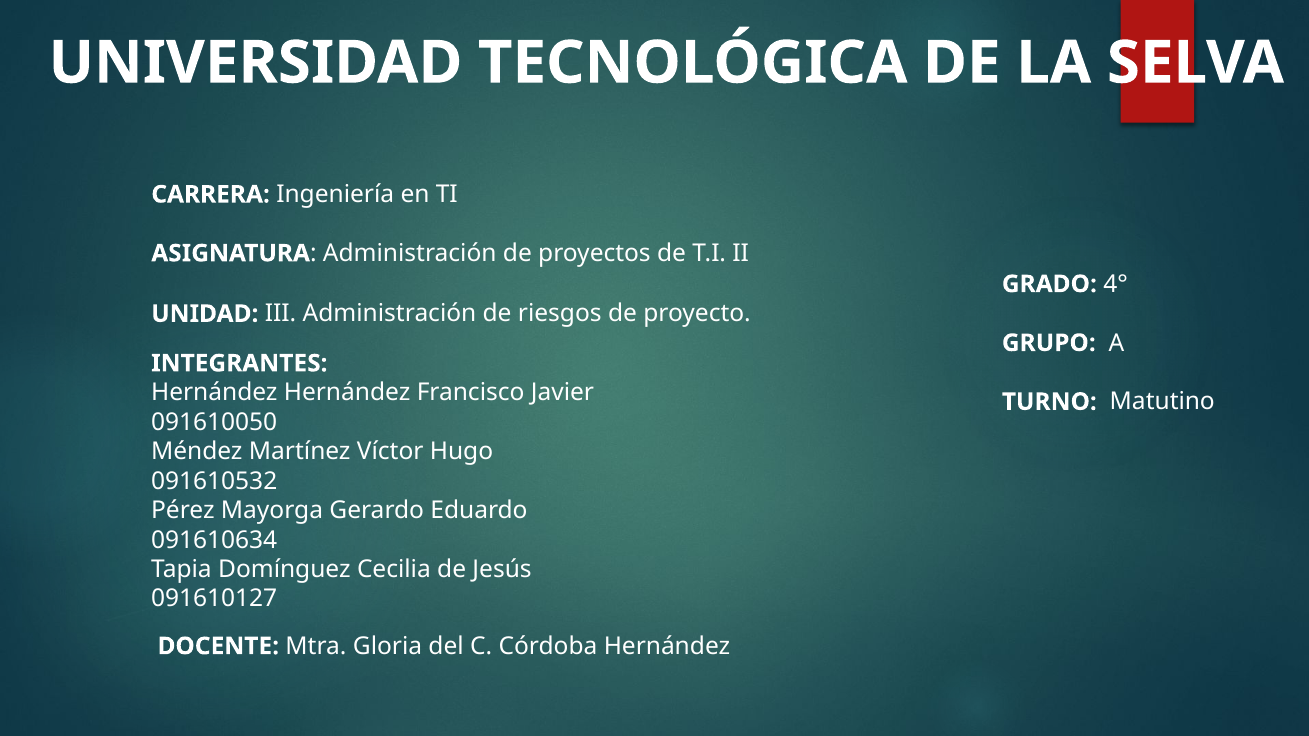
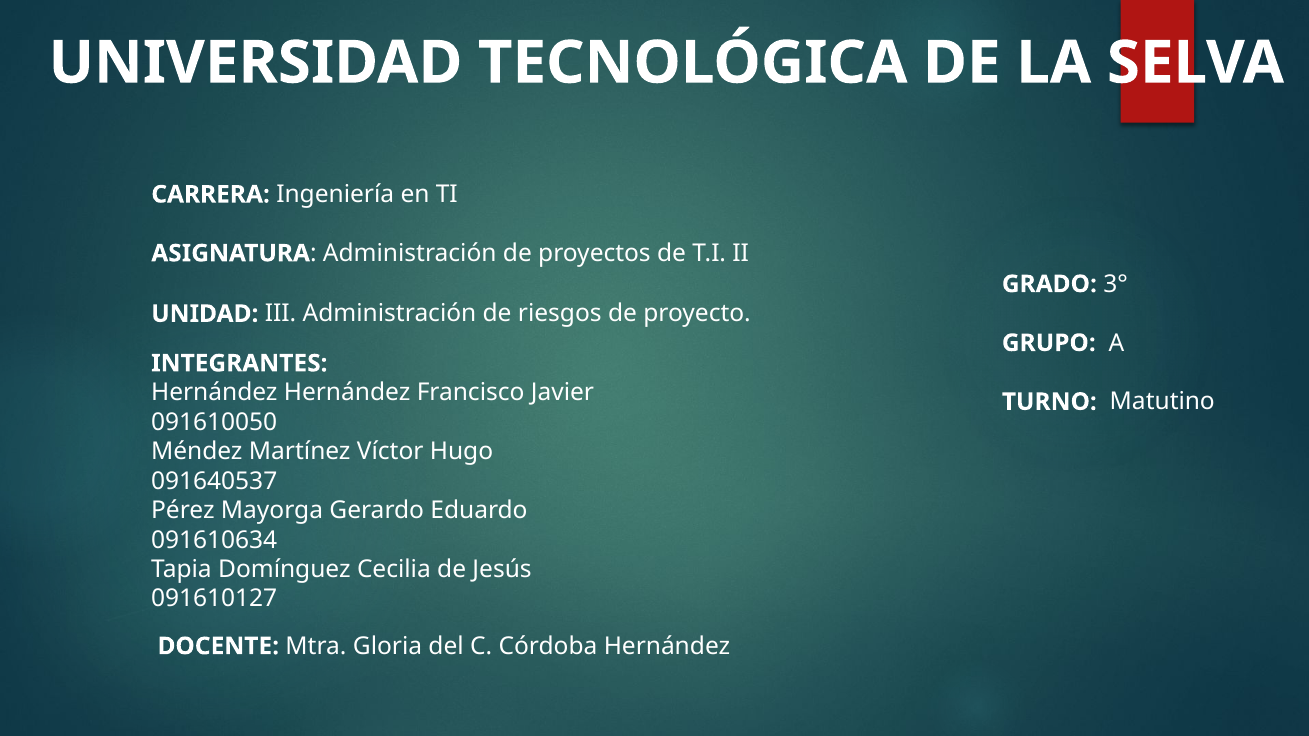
4°: 4° -> 3°
091610532: 091610532 -> 091640537
